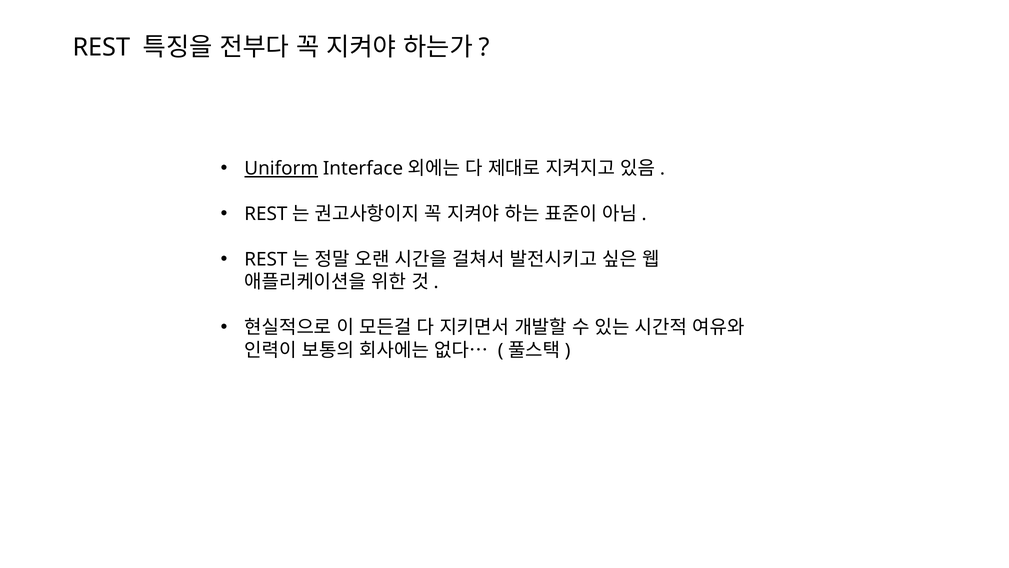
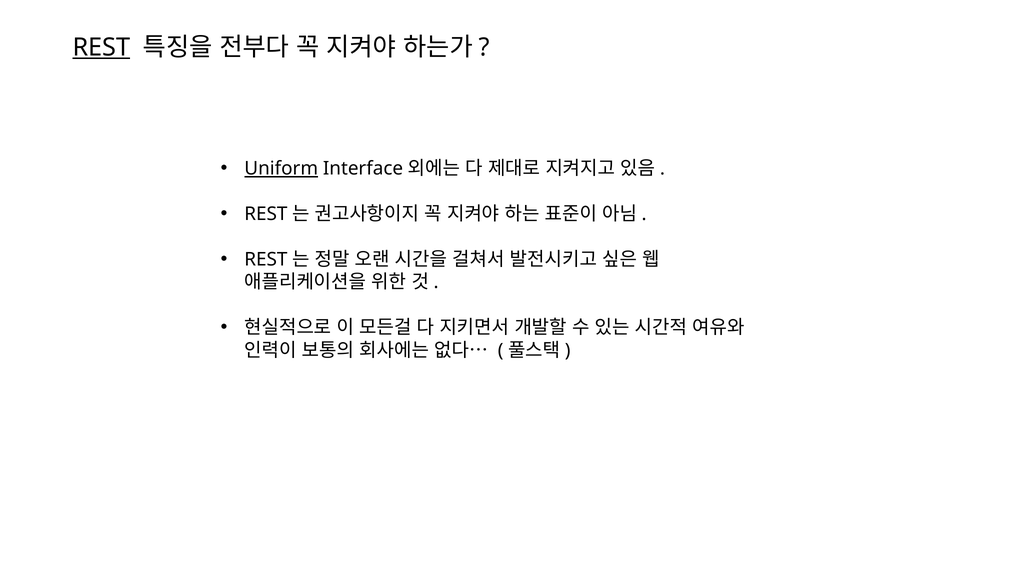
REST underline: none -> present
